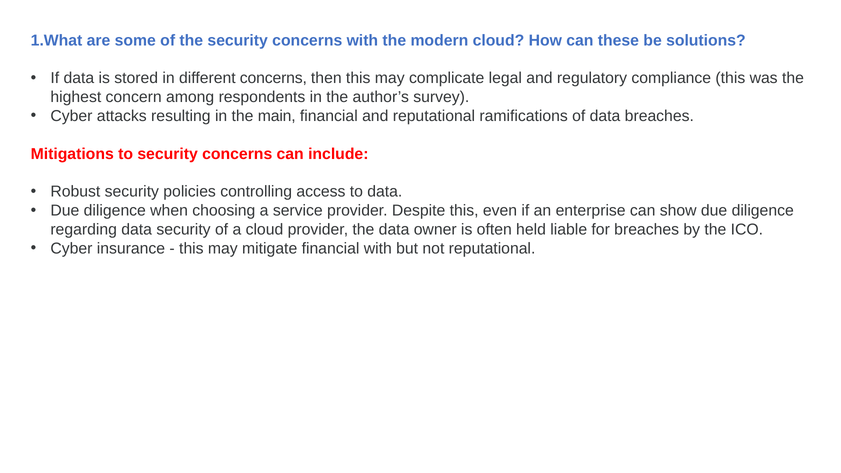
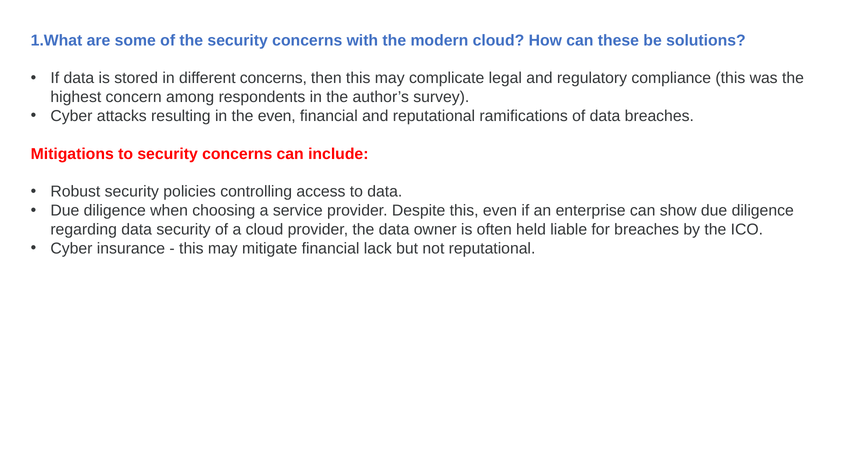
the main: main -> even
financial with: with -> lack
